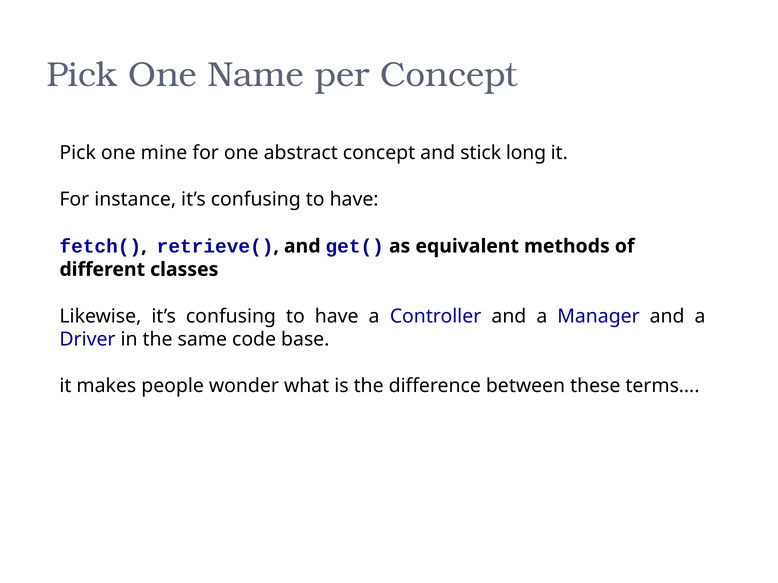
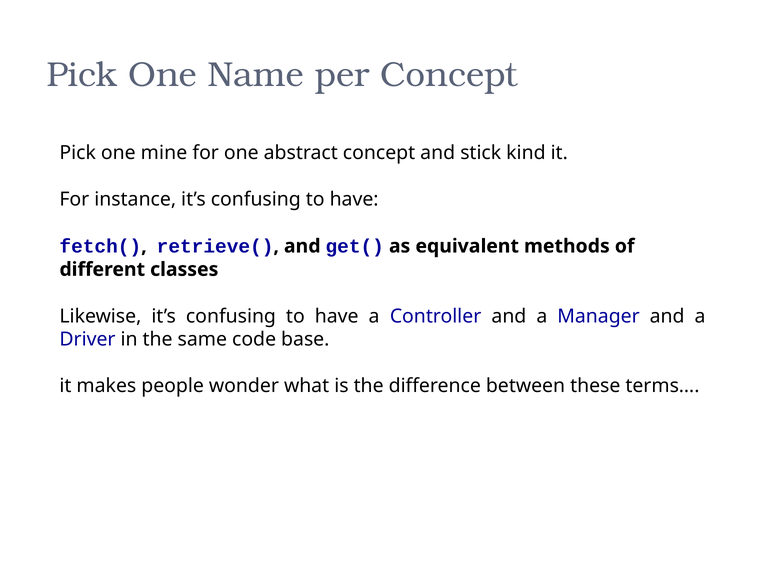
long: long -> kind
